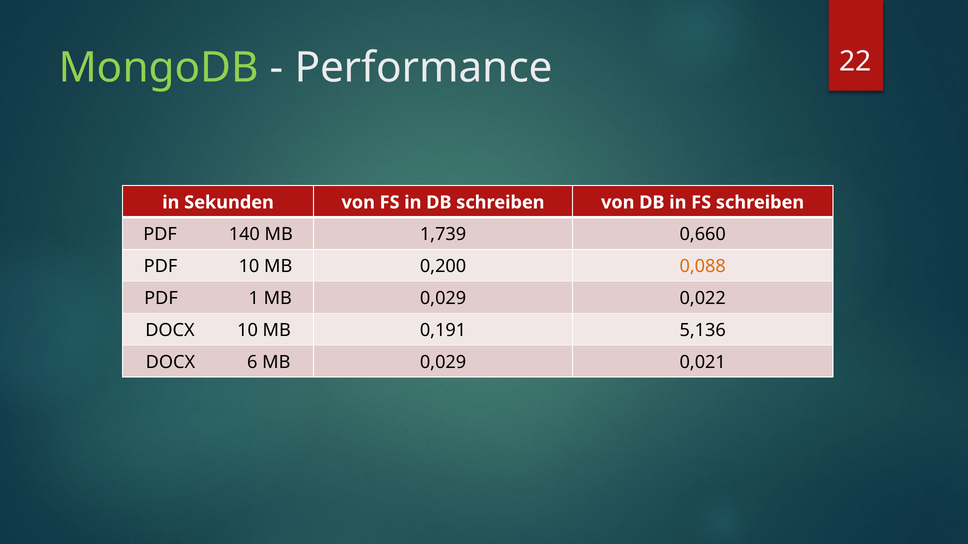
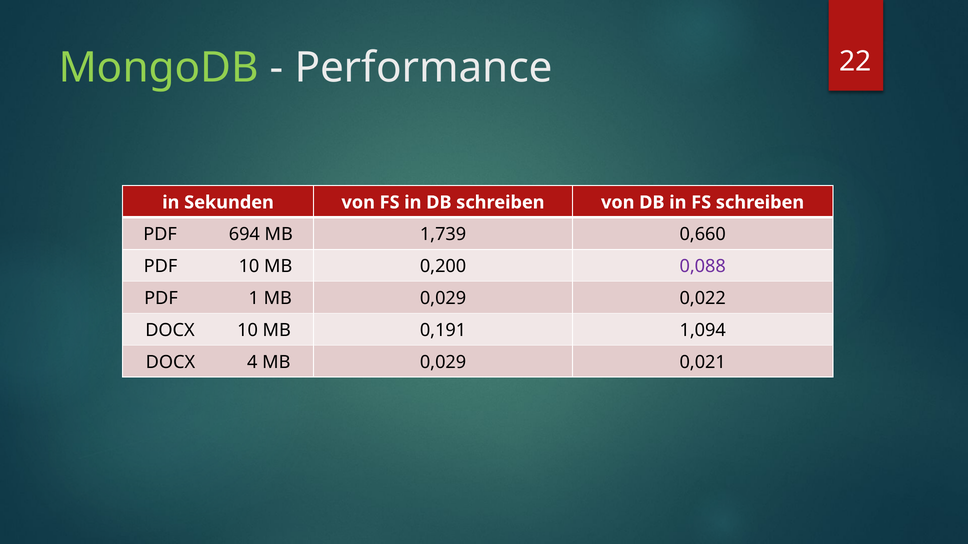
140: 140 -> 694
0,088 colour: orange -> purple
5,136: 5,136 -> 1,094
6: 6 -> 4
